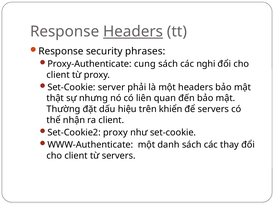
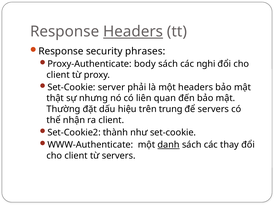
cung: cung -> body
khiển: khiển -> trung
Set-Cookie2 proxy: proxy -> thành
danh underline: none -> present
